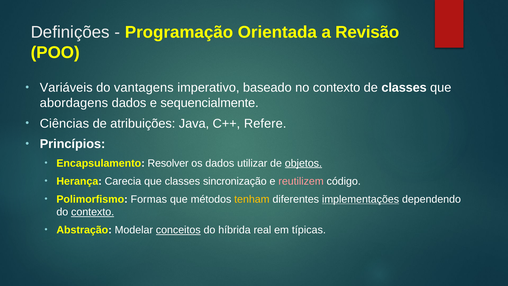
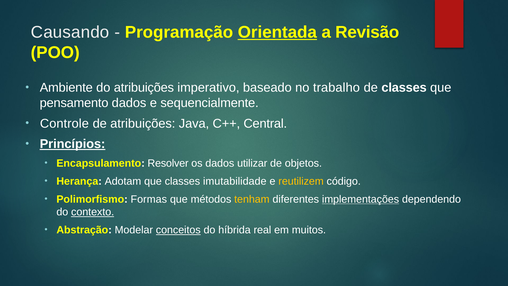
Definições: Definições -> Causando
Orientada underline: none -> present
Variáveis: Variáveis -> Ambiente
do vantagens: vantagens -> atribuições
no contexto: contexto -> trabalho
abordagens: abordagens -> pensamento
Ciências: Ciências -> Controle
Refere: Refere -> Central
Princípios underline: none -> present
objetos underline: present -> none
Carecia: Carecia -> Adotam
sincronização: sincronização -> imutabilidade
reutilizem colour: pink -> yellow
típicas: típicas -> muitos
